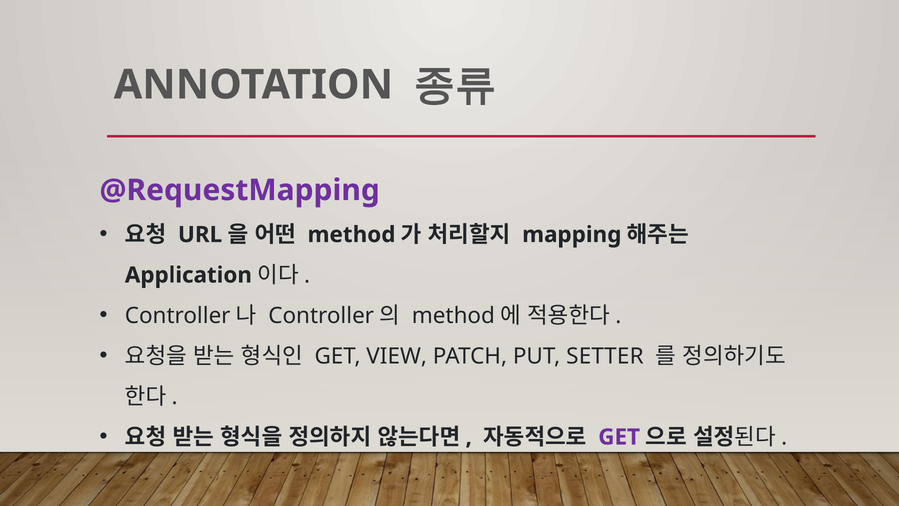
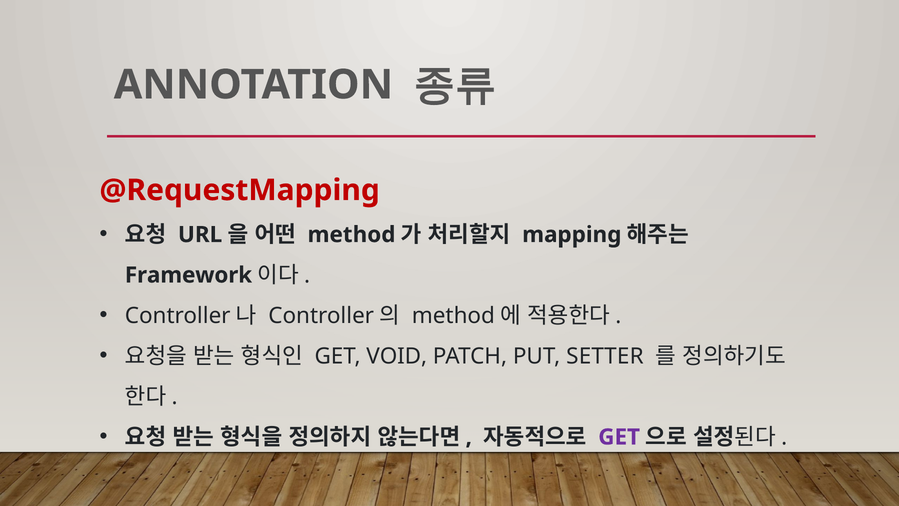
@RequestMapping colour: purple -> red
Application: Application -> Framework
VIEW: VIEW -> VOID
